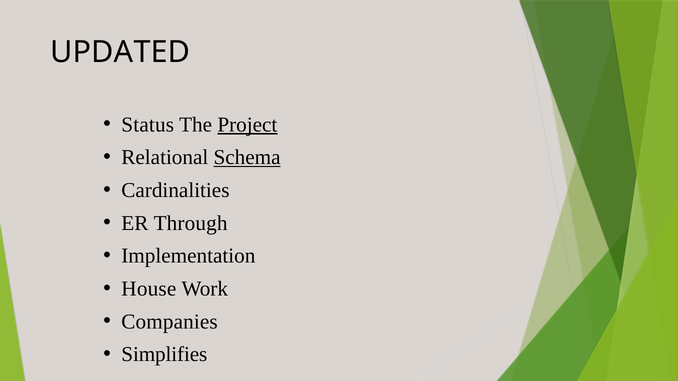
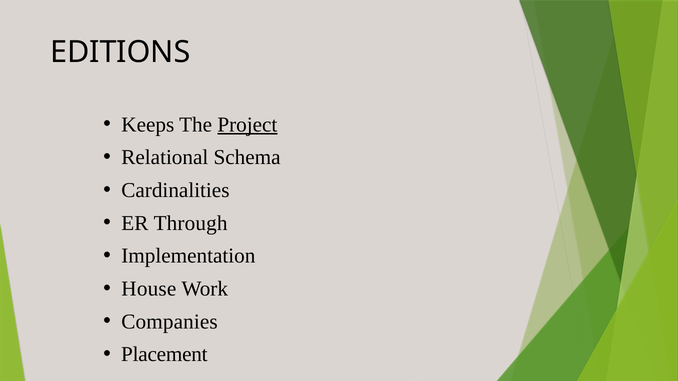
UPDATED: UPDATED -> EDITIONS
Status: Status -> Keeps
Schema underline: present -> none
Simplifies: Simplifies -> Placement
